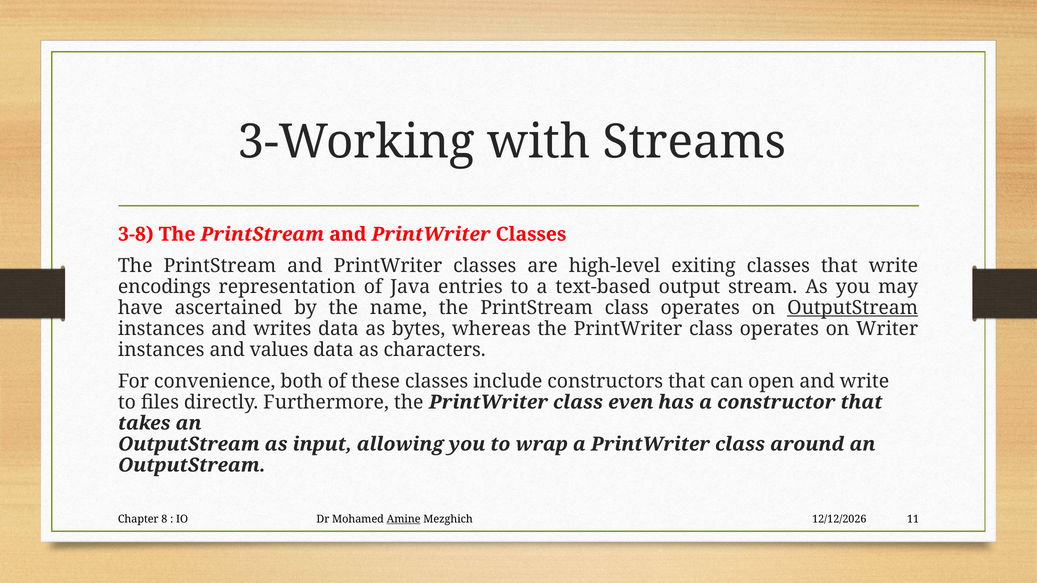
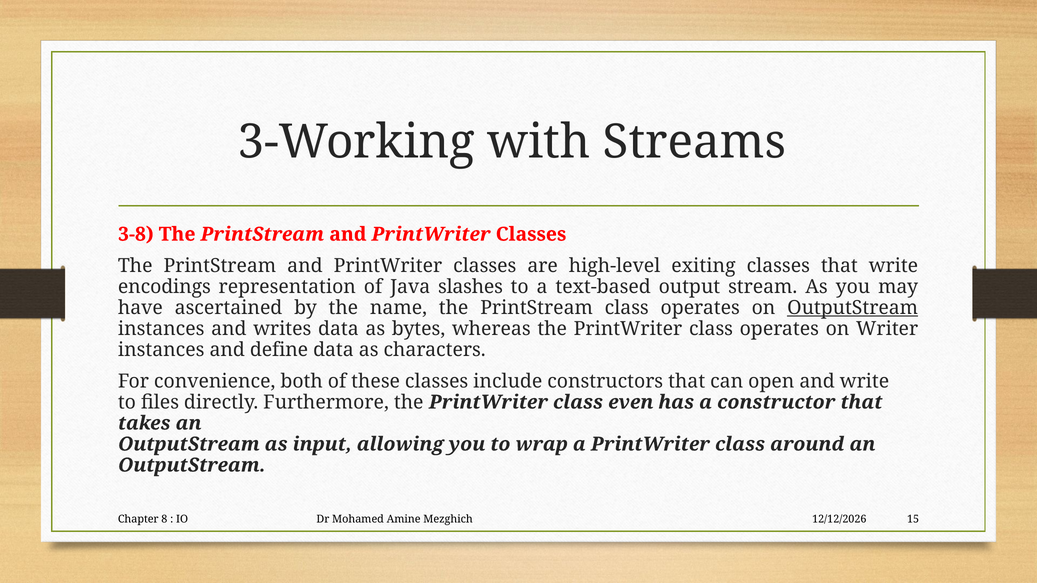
entries: entries -> slashes
values: values -> define
Amine underline: present -> none
11: 11 -> 15
